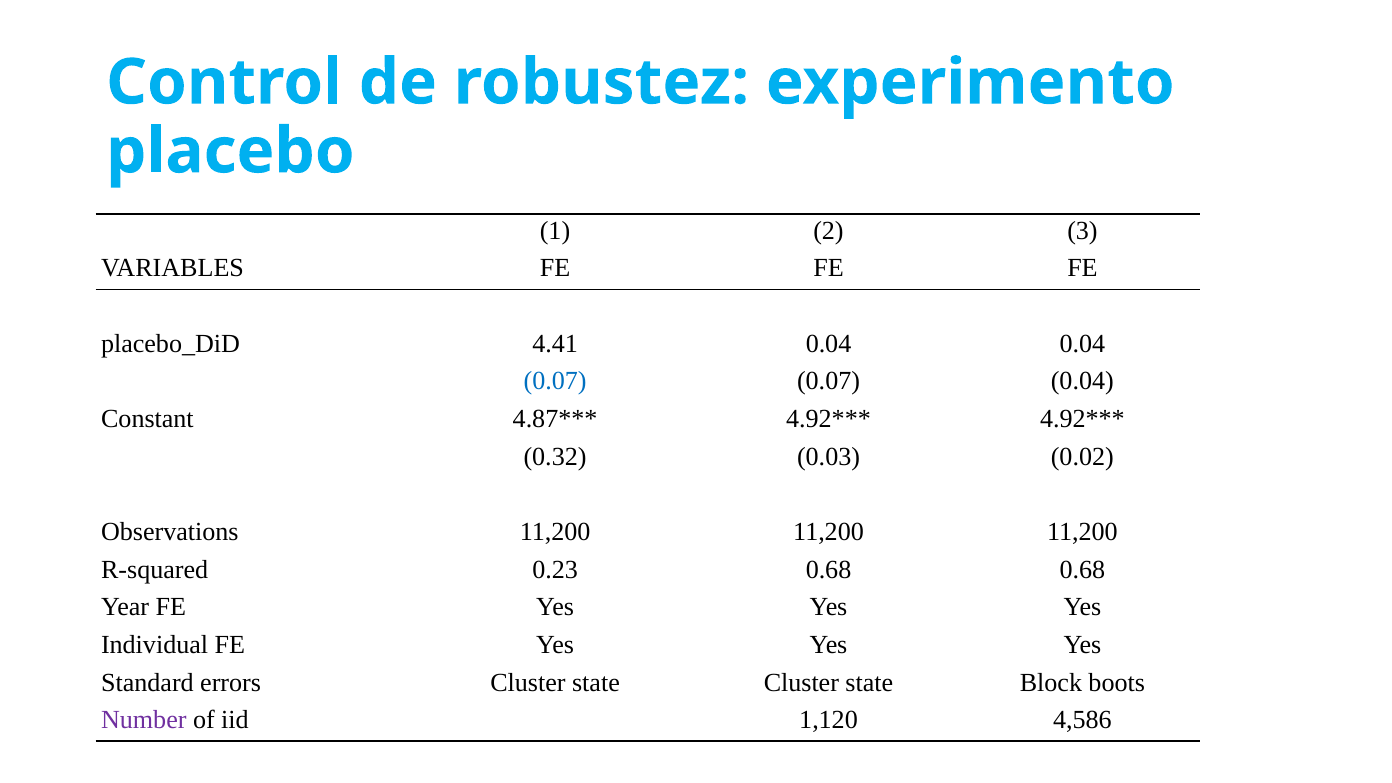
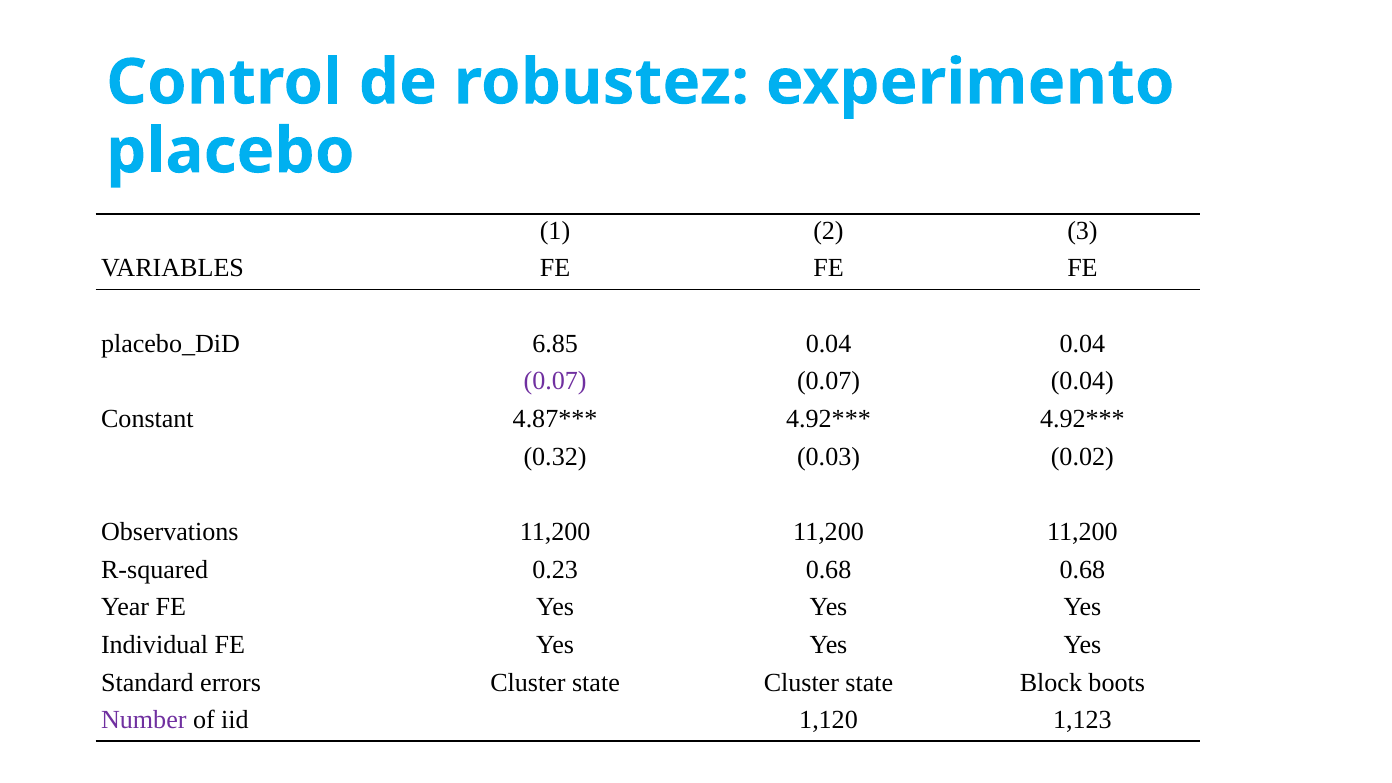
4.41: 4.41 -> 6.85
0.07 at (555, 381) colour: blue -> purple
4,586: 4,586 -> 1,123
